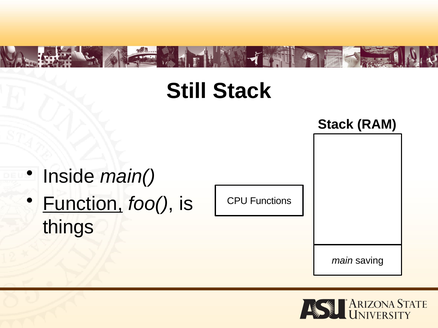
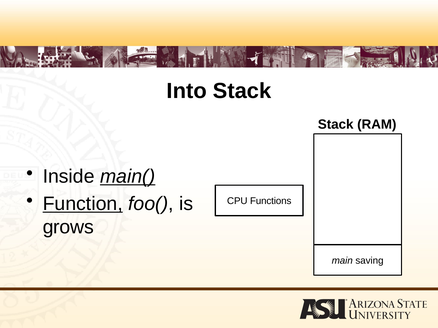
Still: Still -> Into
main( underline: none -> present
things: things -> grows
